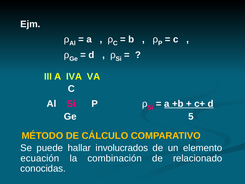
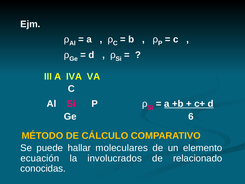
5: 5 -> 6
involucrados: involucrados -> moleculares
combinación: combinación -> involucrados
